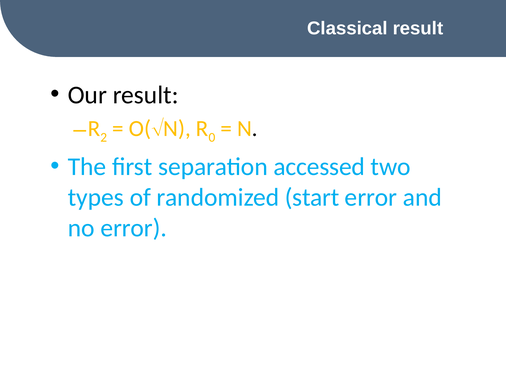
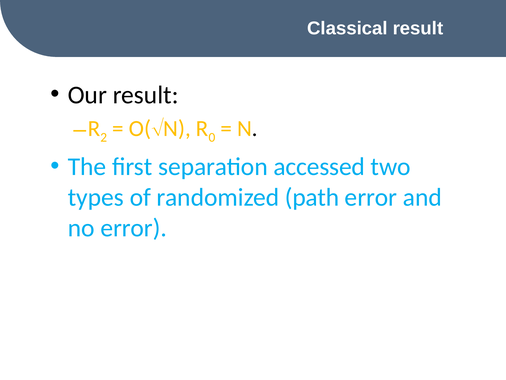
start: start -> path
